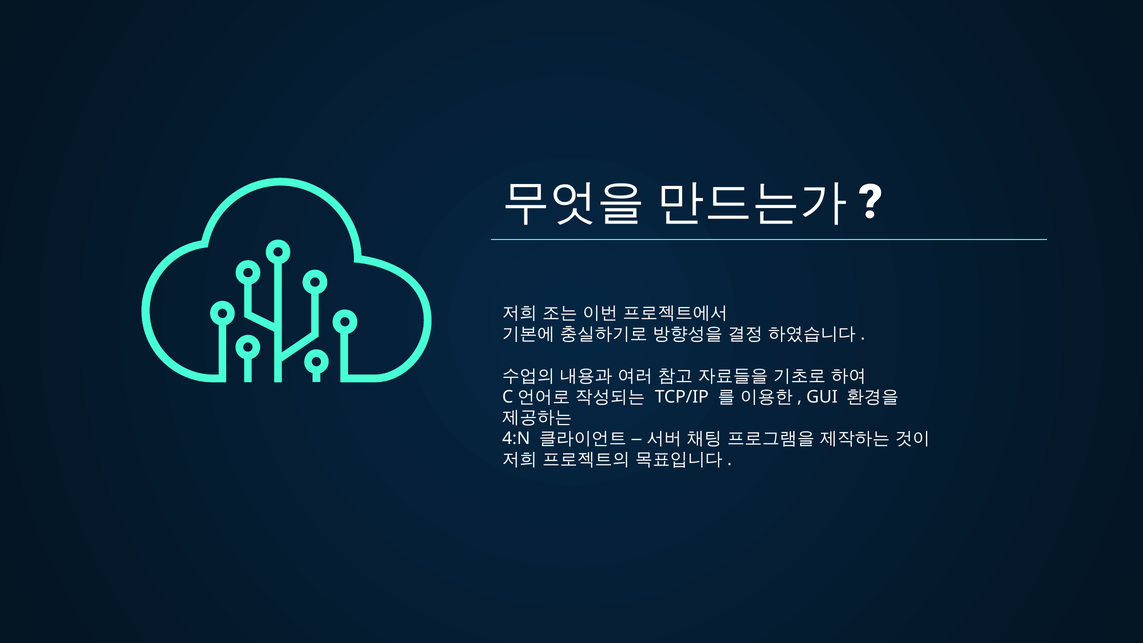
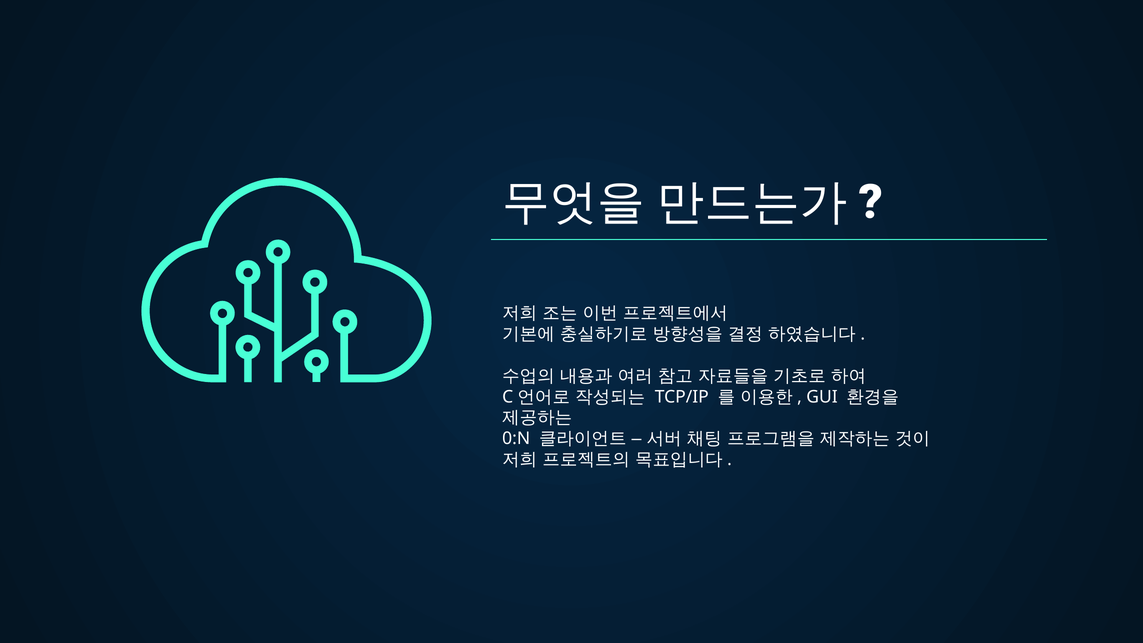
4:N: 4:N -> 0:N
